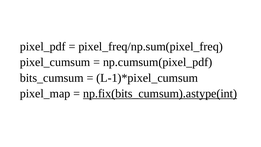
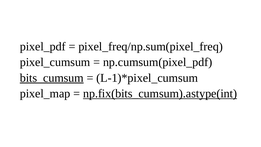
bits_cumsum underline: none -> present
